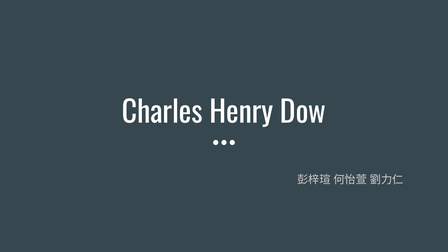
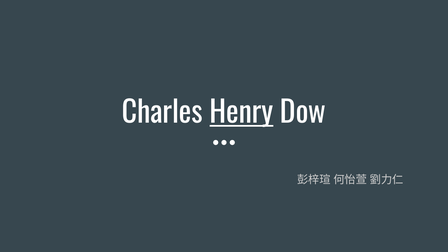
Henry underline: none -> present
